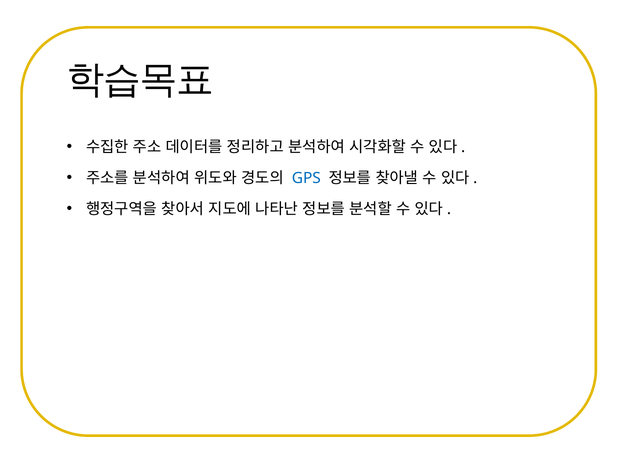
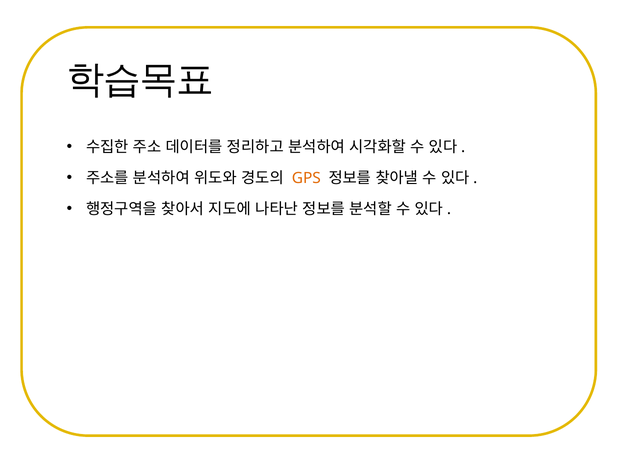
GPS colour: blue -> orange
